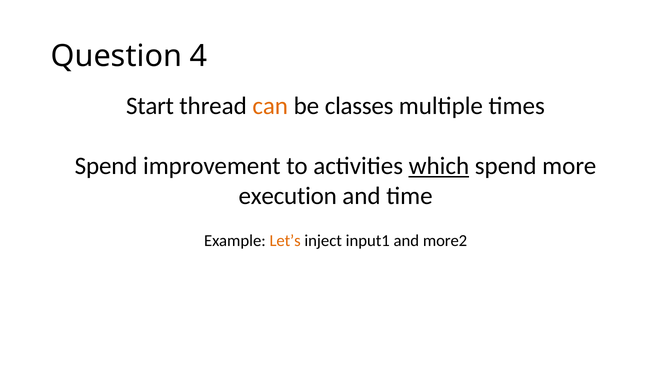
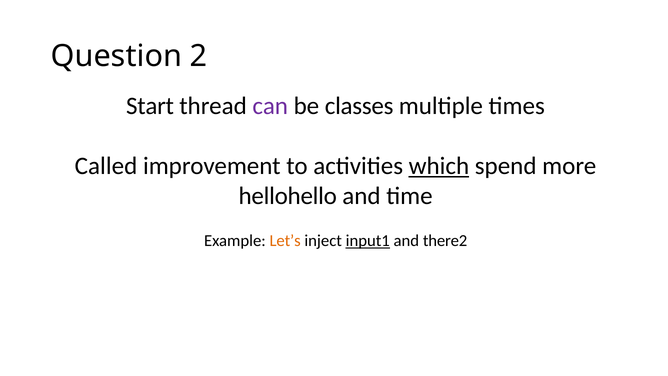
4: 4 -> 2
can colour: orange -> purple
Spend at (106, 166): Spend -> Called
execution: execution -> hellohello
input1 underline: none -> present
more2: more2 -> there2
